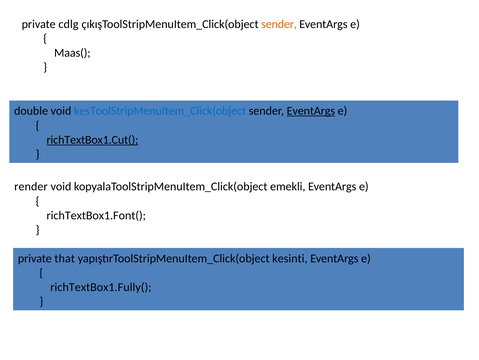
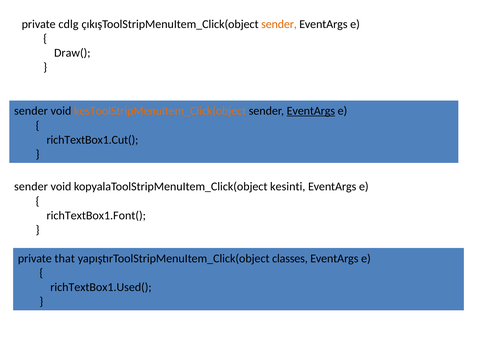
Maas(: Maas( -> Draw(
double at (31, 111): double -> sender
kesToolStripMenuItem_Click(object colour: blue -> orange
richTextBox1.Cut( underline: present -> none
render at (31, 186): render -> sender
emekli: emekli -> kesinti
kesinti: kesinti -> classes
richTextBox1.Fully(: richTextBox1.Fully( -> richTextBox1.Used(
